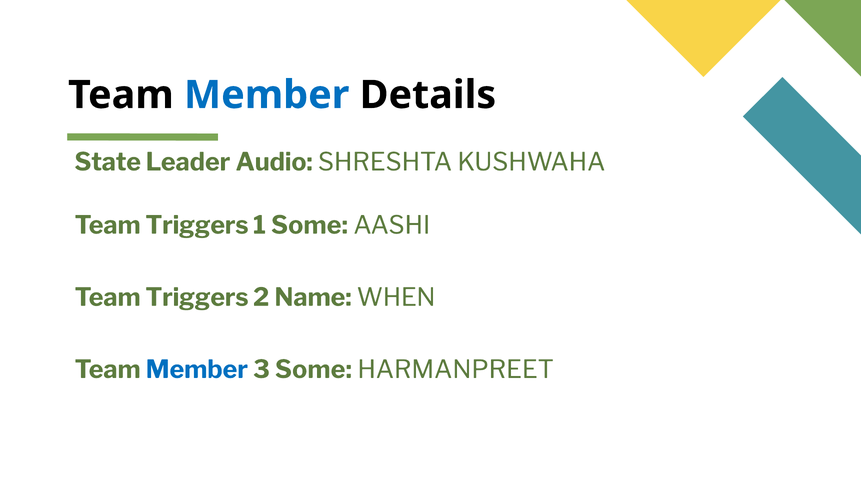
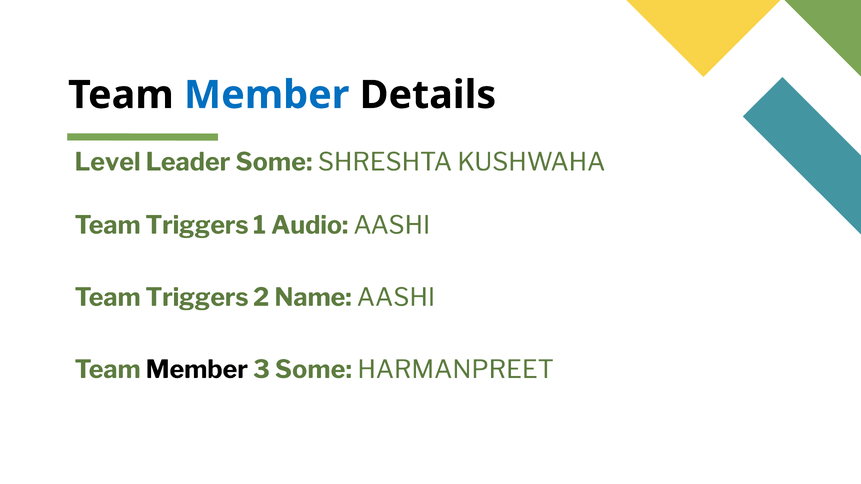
State: State -> Level
Leader Audio: Audio -> Some
1 Some: Some -> Audio
Name WHEN: WHEN -> AASHI
Member at (197, 370) colour: blue -> black
